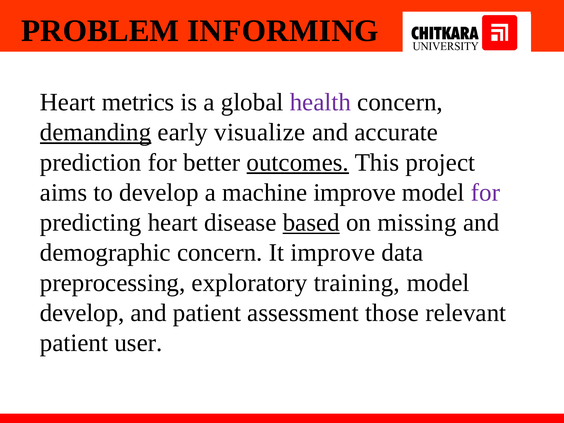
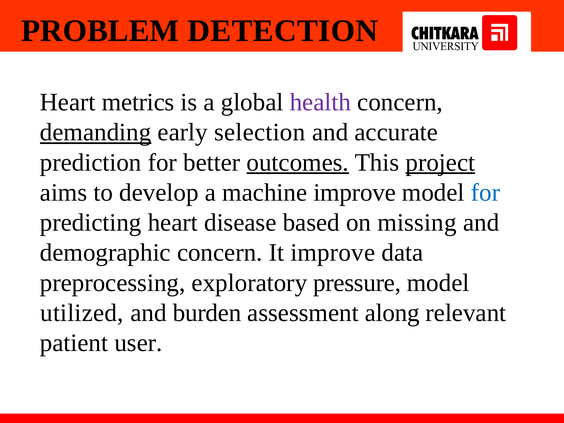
INFORMING: INFORMING -> DETECTION
visualize: visualize -> selection
project underline: none -> present
for at (485, 193) colour: purple -> blue
based underline: present -> none
training: training -> pressure
develop at (82, 313): develop -> utilized
and patient: patient -> burden
those: those -> along
